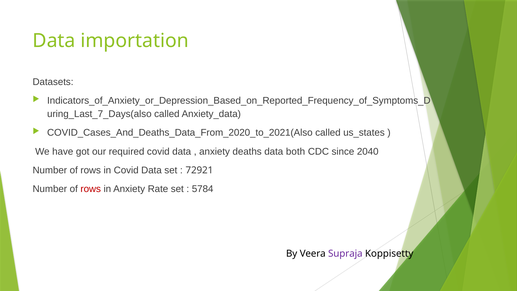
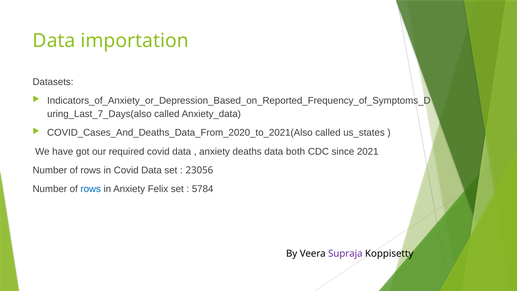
2040: 2040 -> 2021
72921: 72921 -> 23056
rows at (91, 189) colour: red -> blue
Rate: Rate -> Felix
